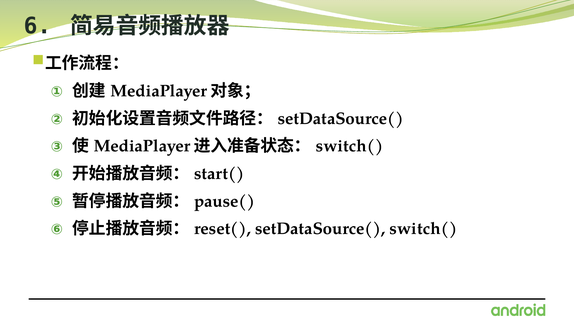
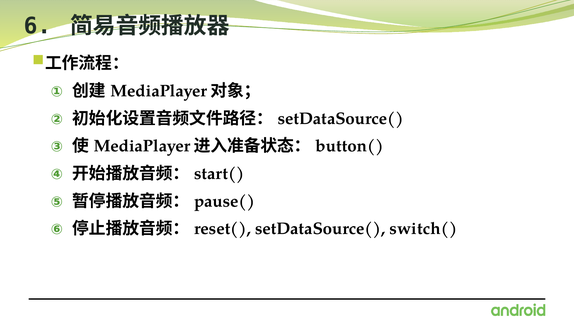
switch( at (350, 146): switch( -> button(
